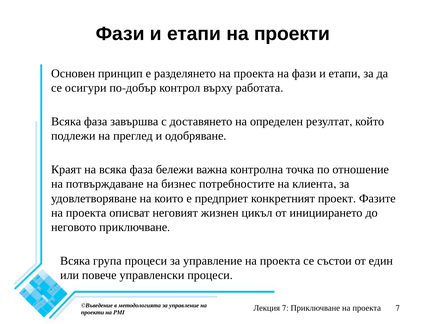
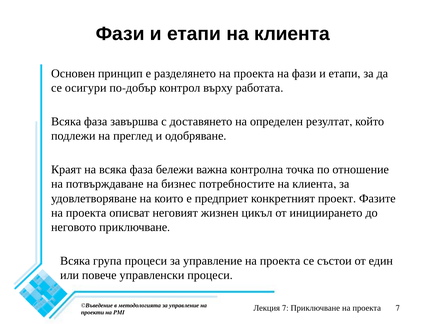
на проекти: проекти -> клиента
